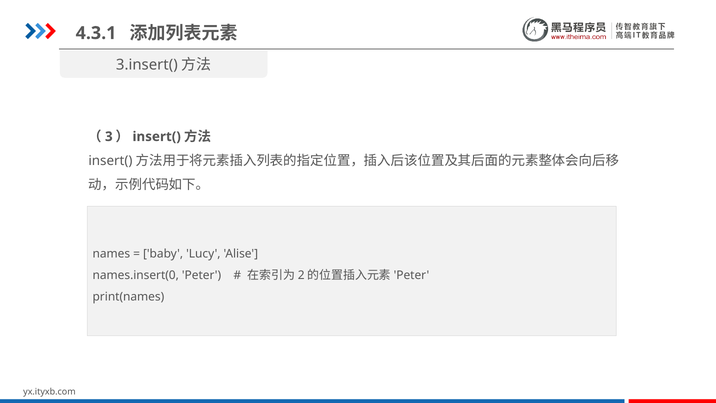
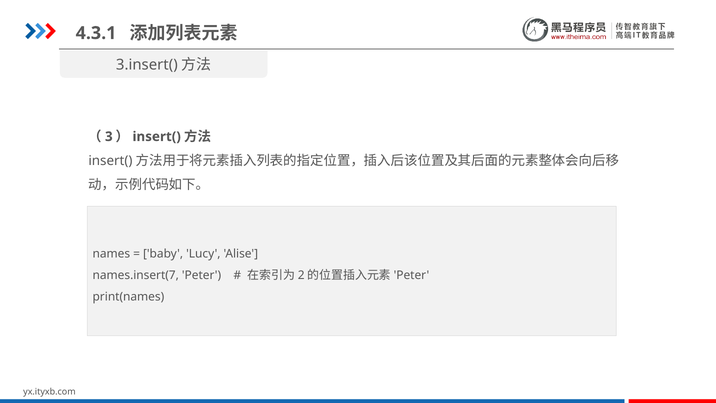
names.insert(0: names.insert(0 -> names.insert(7
